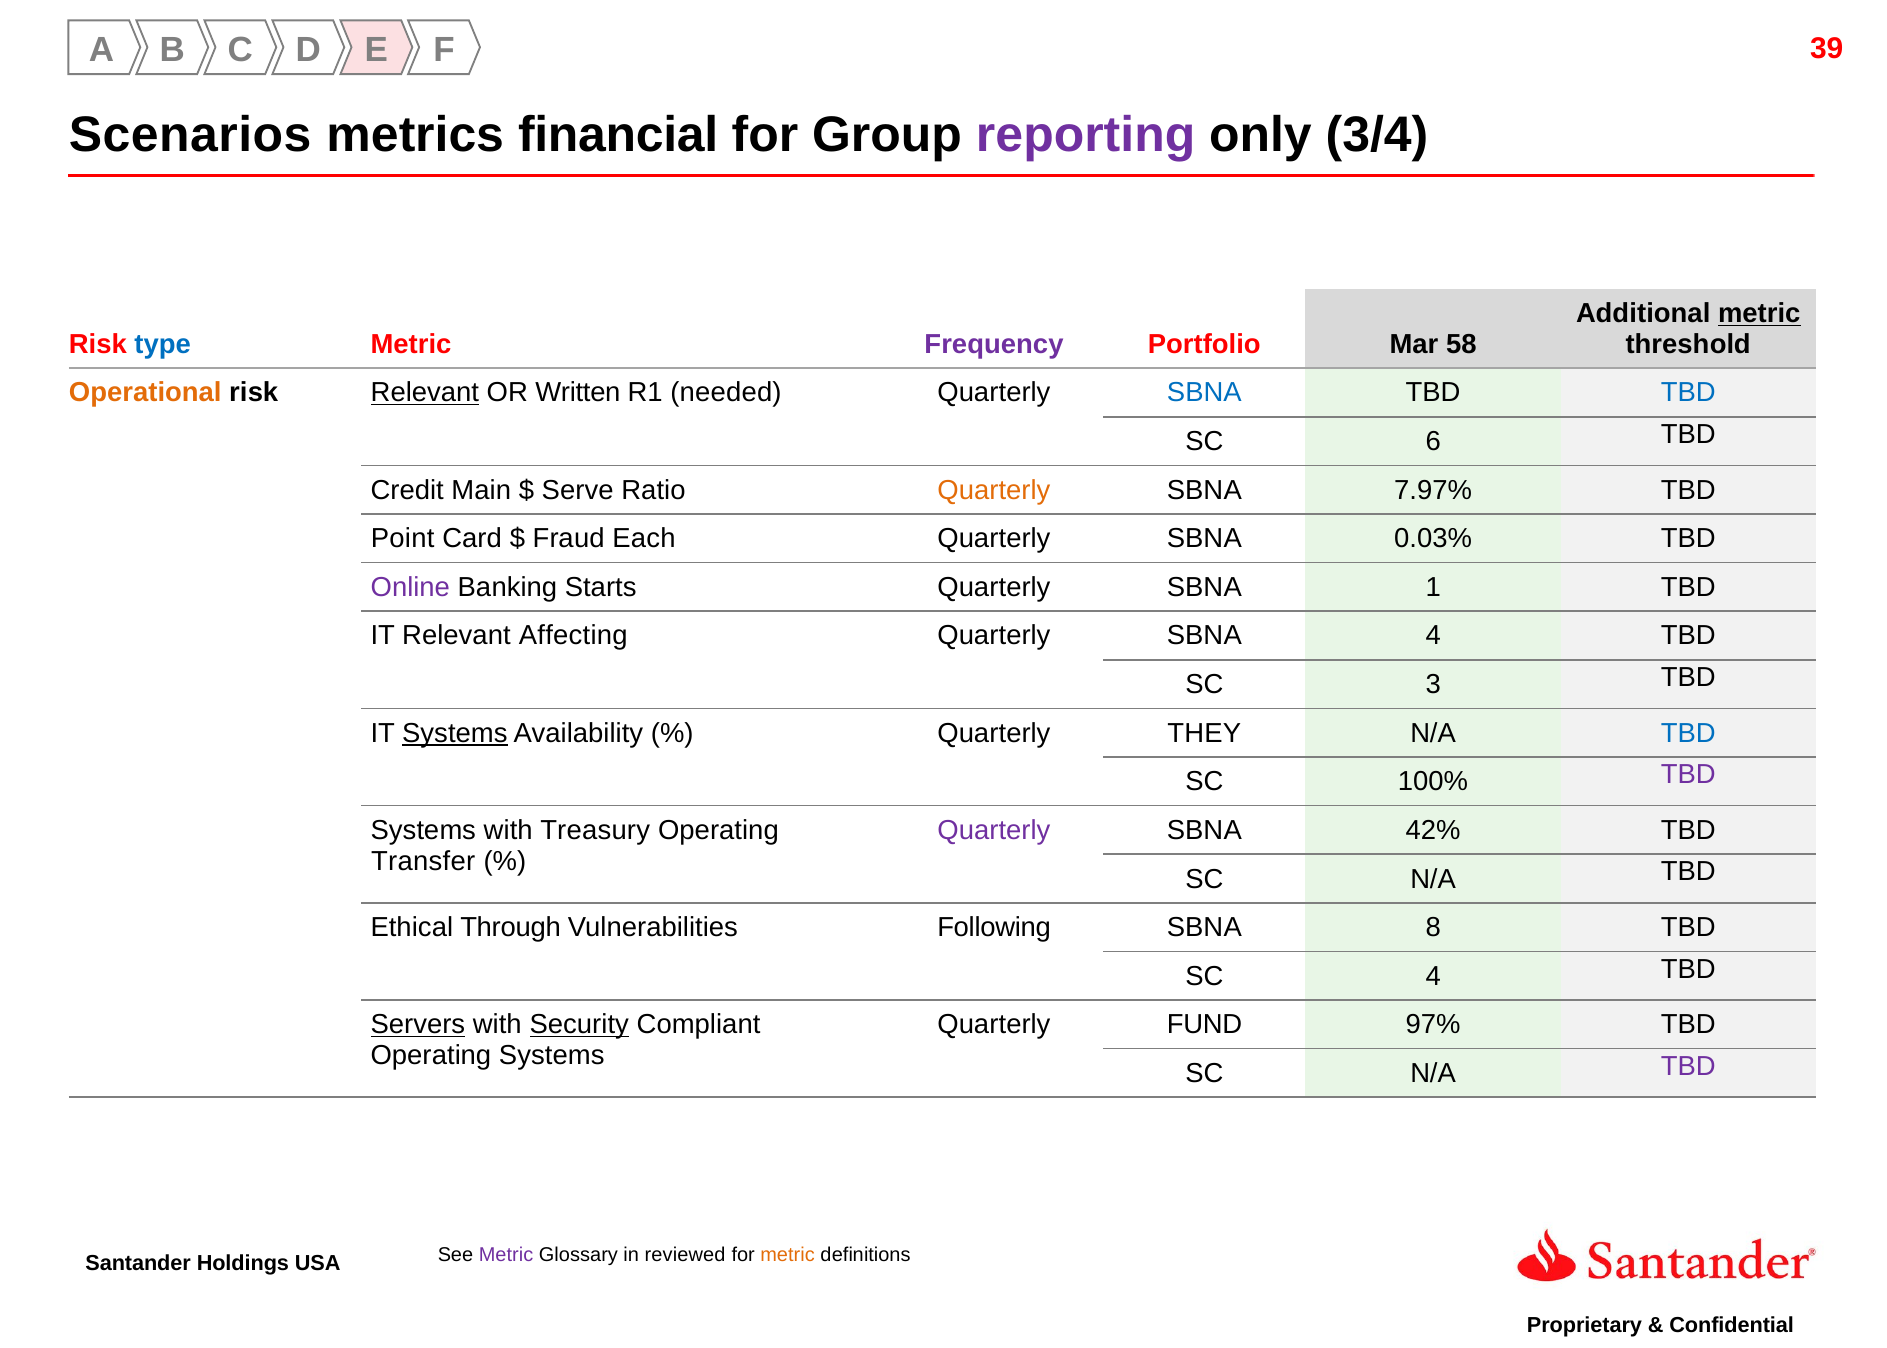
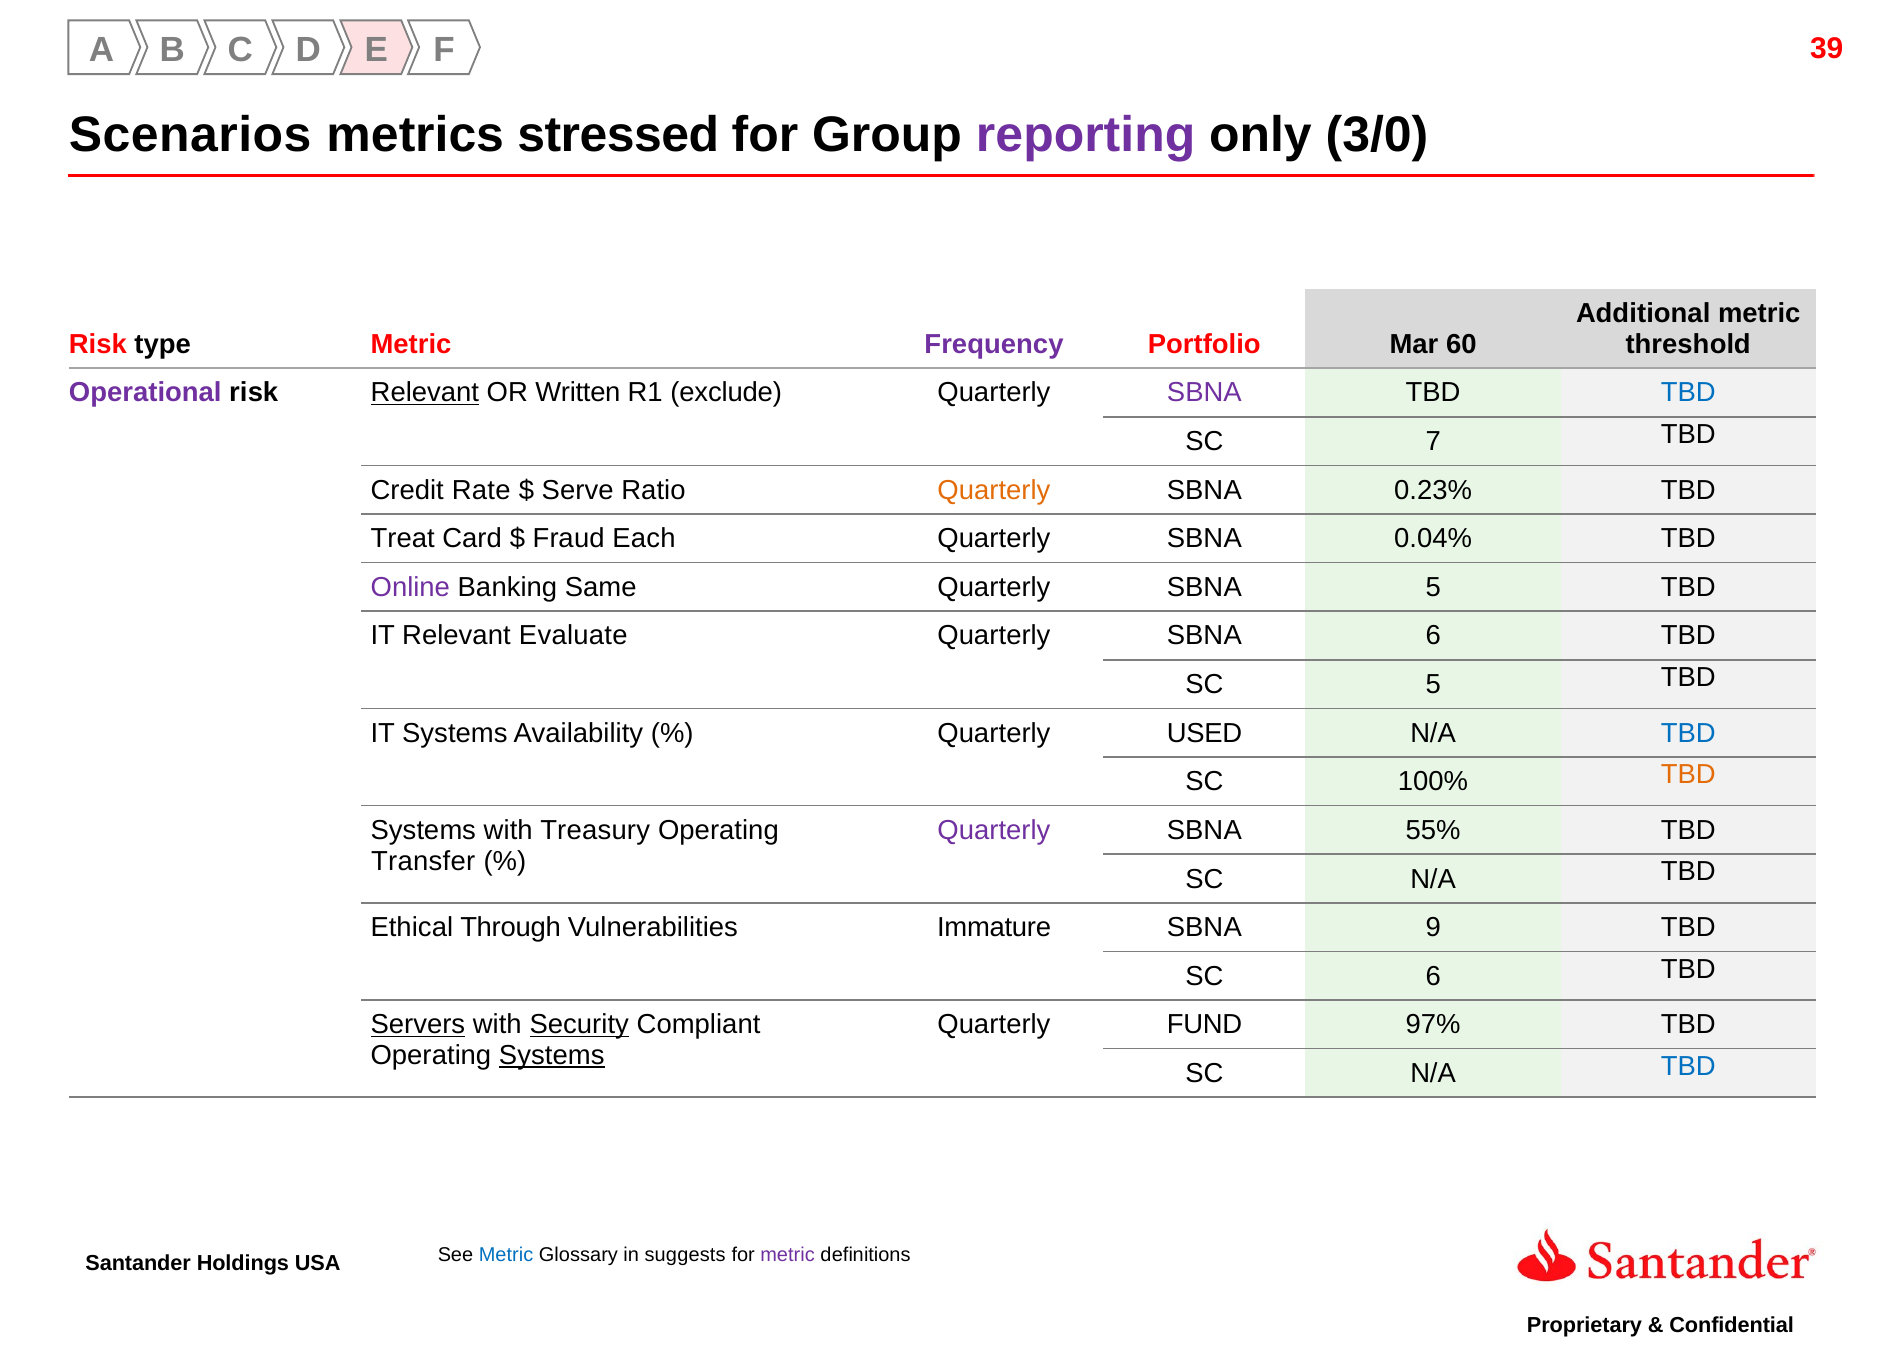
financial: financial -> stressed
3/4: 3/4 -> 3/0
metric at (1759, 314) underline: present -> none
type colour: blue -> black
58: 58 -> 60
Operational colour: orange -> purple
needed: needed -> exclude
SBNA at (1204, 393) colour: blue -> purple
6: 6 -> 7
Main: Main -> Rate
7.97%: 7.97% -> 0.23%
Point: Point -> Treat
0.03%: 0.03% -> 0.04%
Starts: Starts -> Same
SBNA 1: 1 -> 5
Affecting: Affecting -> Evaluate
SBNA 4: 4 -> 6
SC 3: 3 -> 5
Systems at (455, 733) underline: present -> none
THEY: THEY -> USED
TBD at (1688, 774) colour: purple -> orange
42%: 42% -> 55%
Following: Following -> Immature
8: 8 -> 9
SC 4: 4 -> 6
Systems at (552, 1055) underline: none -> present
TBD at (1688, 1066) colour: purple -> blue
Metric at (506, 1254) colour: purple -> blue
reviewed: reviewed -> suggests
metric at (788, 1254) colour: orange -> purple
